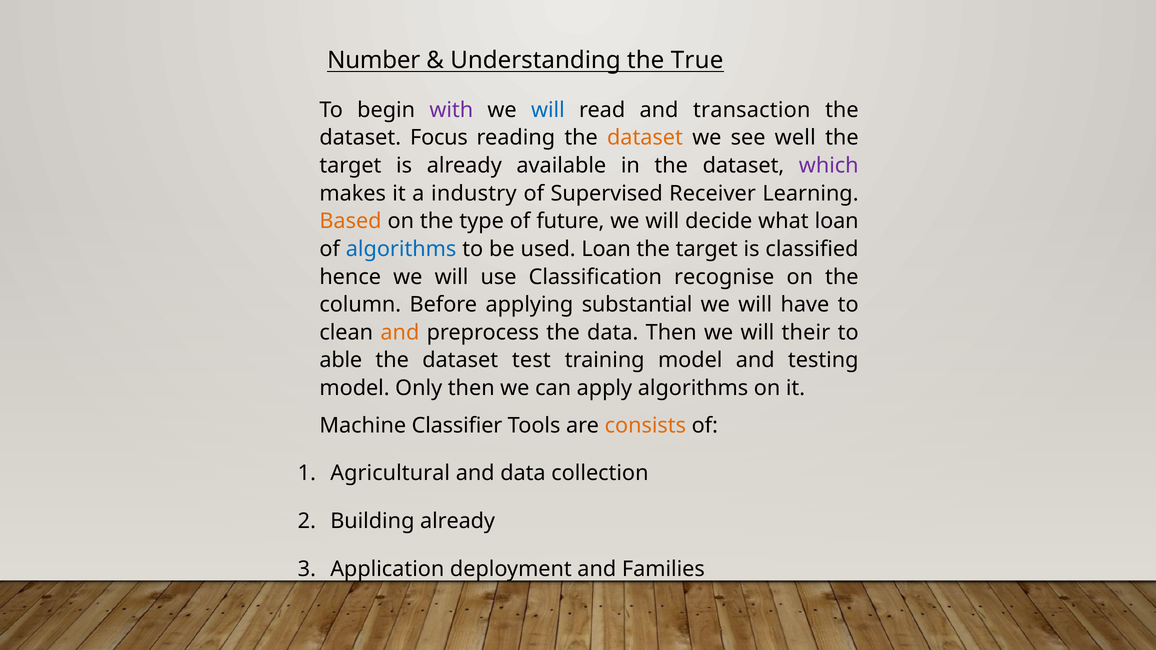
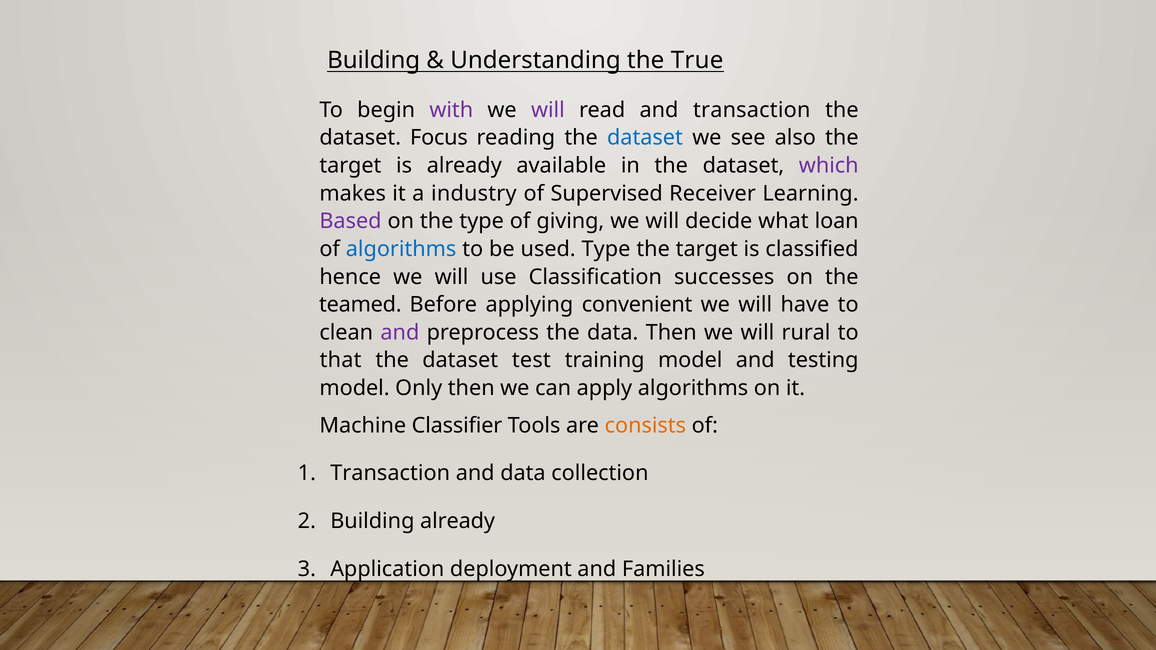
Number at (374, 61): Number -> Building
will at (548, 110) colour: blue -> purple
dataset at (645, 138) colour: orange -> blue
well: well -> also
Based colour: orange -> purple
future: future -> giving
used Loan: Loan -> Type
recognise: recognise -> successes
column: column -> teamed
substantial: substantial -> convenient
and at (400, 333) colour: orange -> purple
their: their -> rural
able: able -> that
Agricultural at (390, 474): Agricultural -> Transaction
